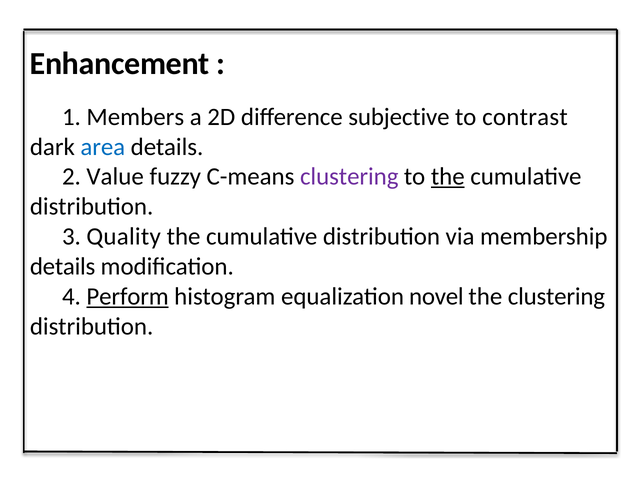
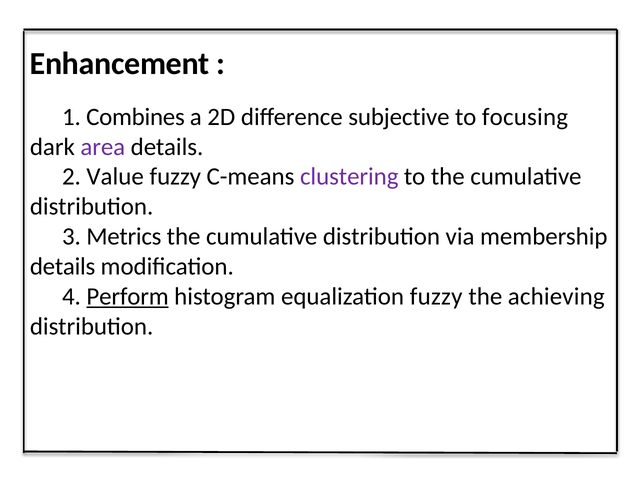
Members: Members -> Combines
contrast: contrast -> focusing
area colour: blue -> purple
the at (448, 177) underline: present -> none
Quality: Quality -> Metrics
equalization novel: novel -> fuzzy
the clustering: clustering -> achieving
